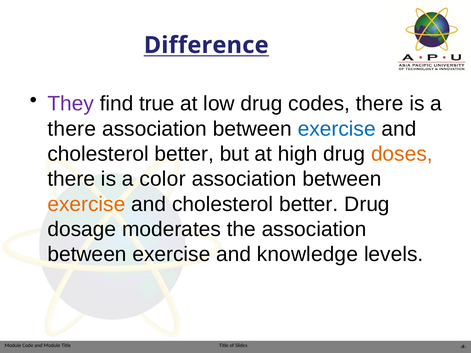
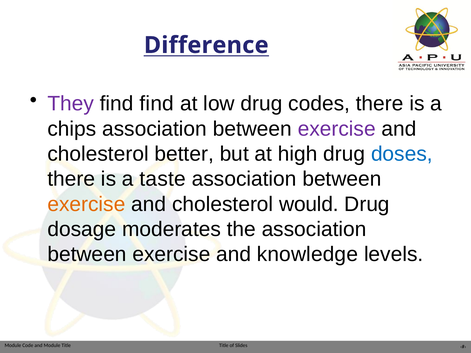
find true: true -> find
there at (72, 129): there -> chips
exercise at (337, 129) colour: blue -> purple
doses colour: orange -> blue
color: color -> taste
better at (309, 204): better -> would
